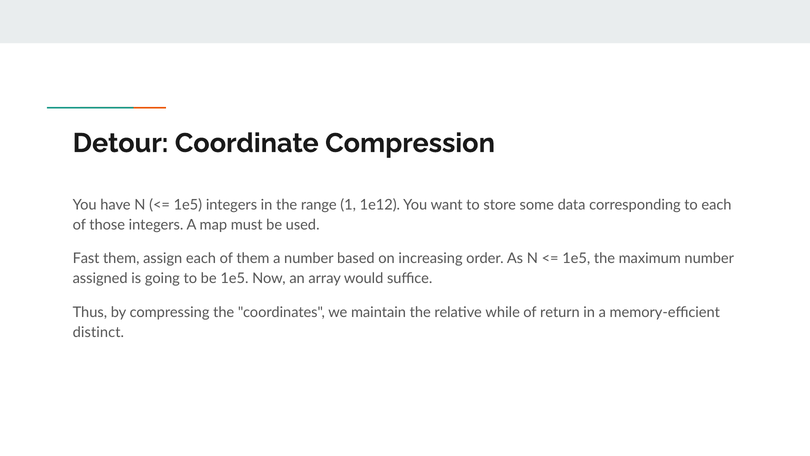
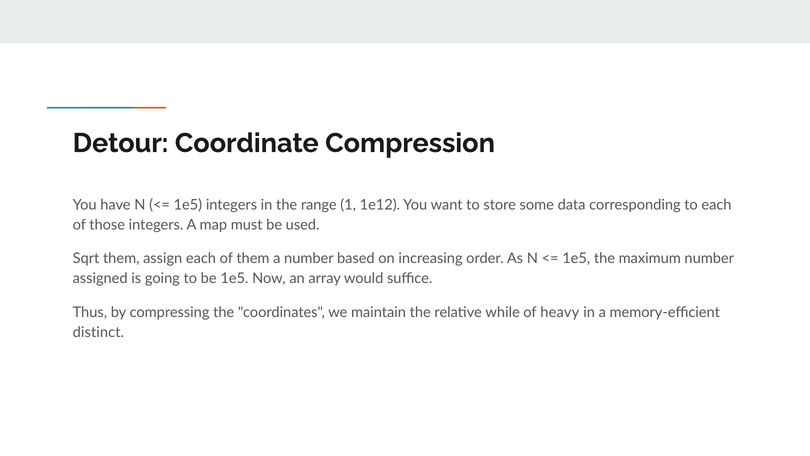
Fast: Fast -> Sqrt
return: return -> heavy
